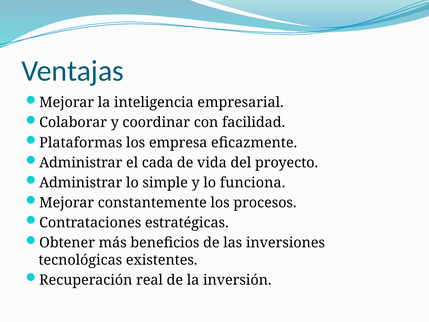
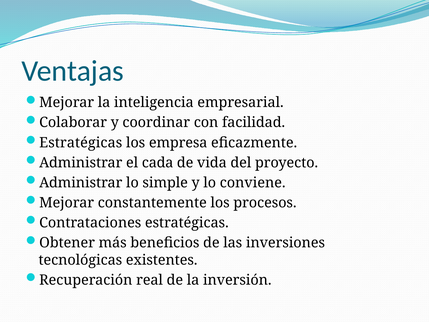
Plataformas at (81, 143): Plataformas -> Estratégicas
funciona: funciona -> conviene
